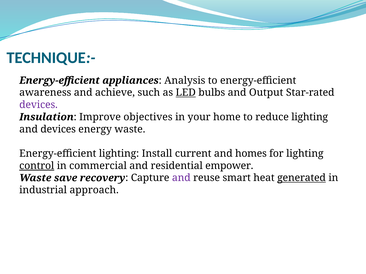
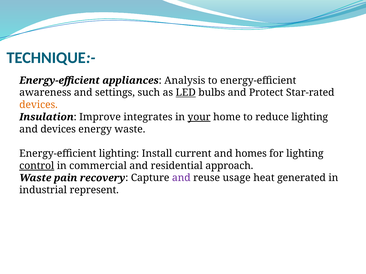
achieve: achieve -> settings
Output: Output -> Protect
devices at (39, 105) colour: purple -> orange
objectives: objectives -> integrates
your underline: none -> present
empower: empower -> approach
save: save -> pain
smart: smart -> usage
generated underline: present -> none
approach: approach -> represent
